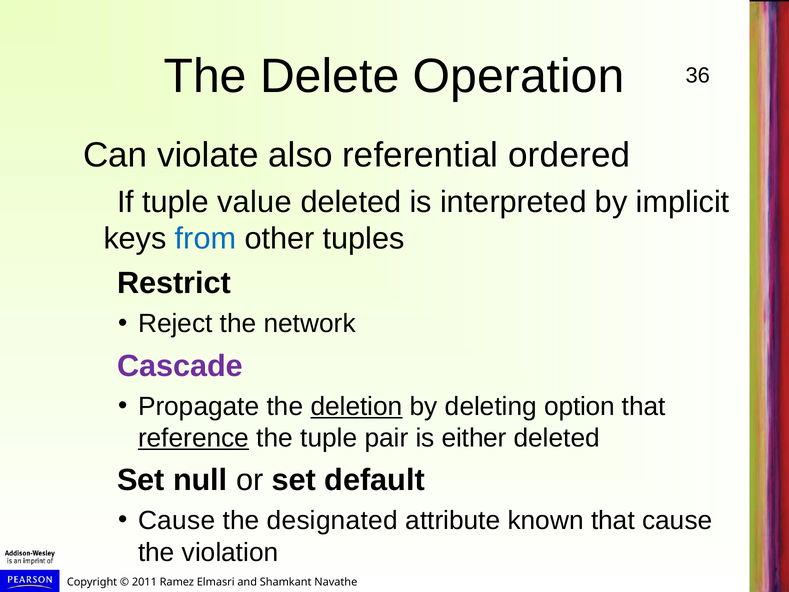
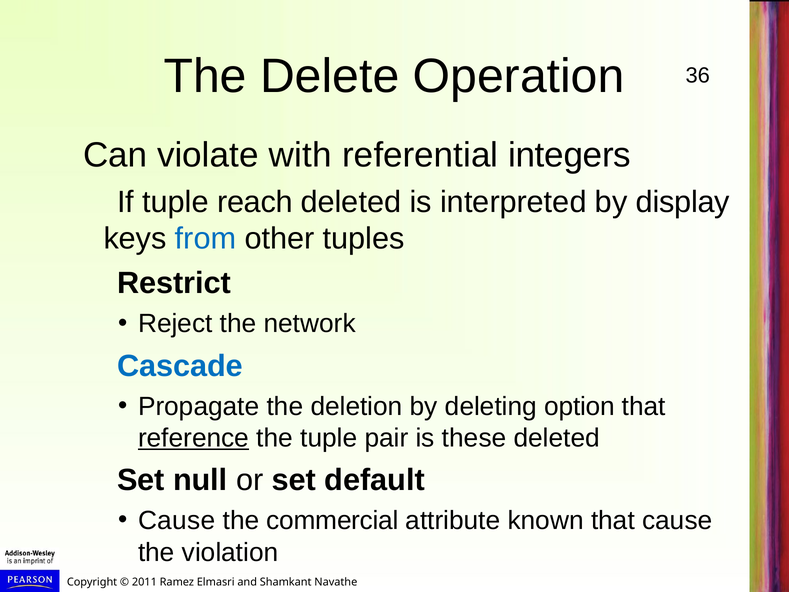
also: also -> with
ordered: ordered -> integers
value: value -> reach
implicit: implicit -> display
Cascade colour: purple -> blue
deletion underline: present -> none
either: either -> these
designated: designated -> commercial
